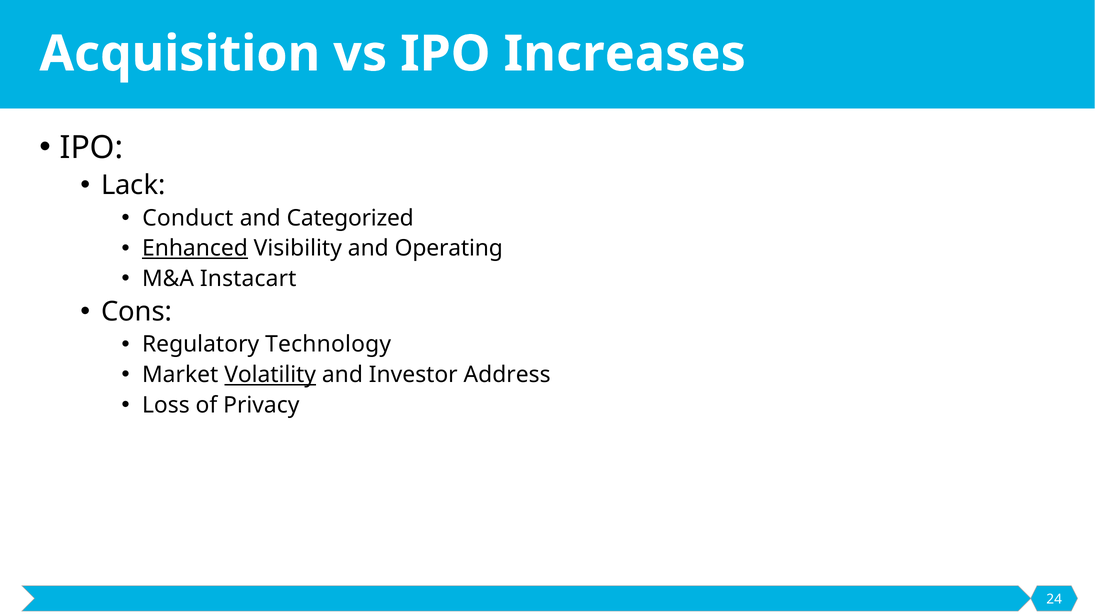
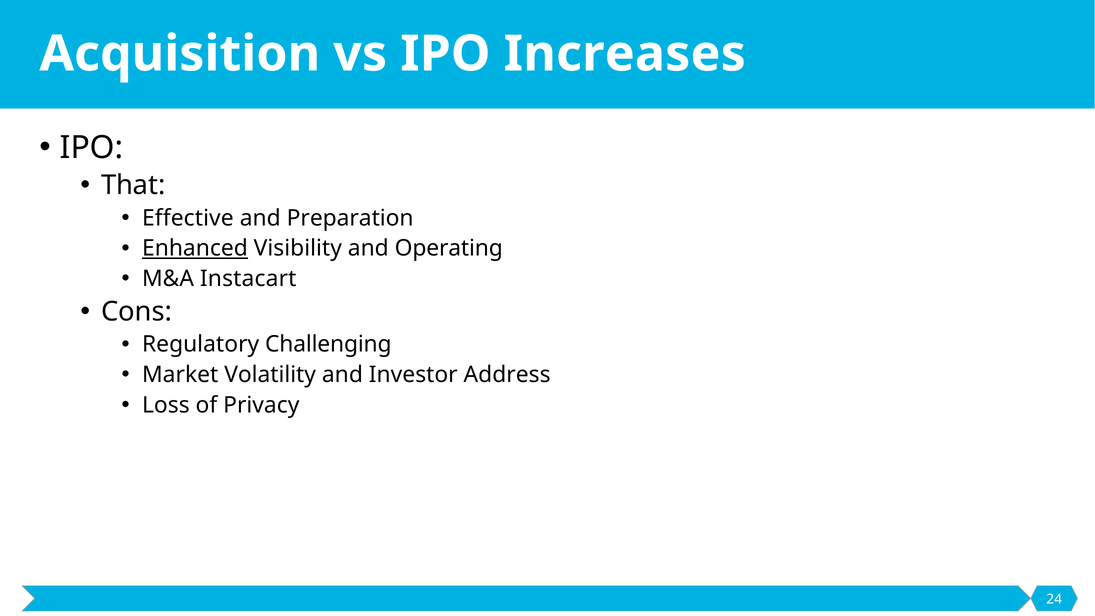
Lack: Lack -> That
Conduct: Conduct -> Effective
Categorized: Categorized -> Preparation
Technology: Technology -> Challenging
Volatility underline: present -> none
